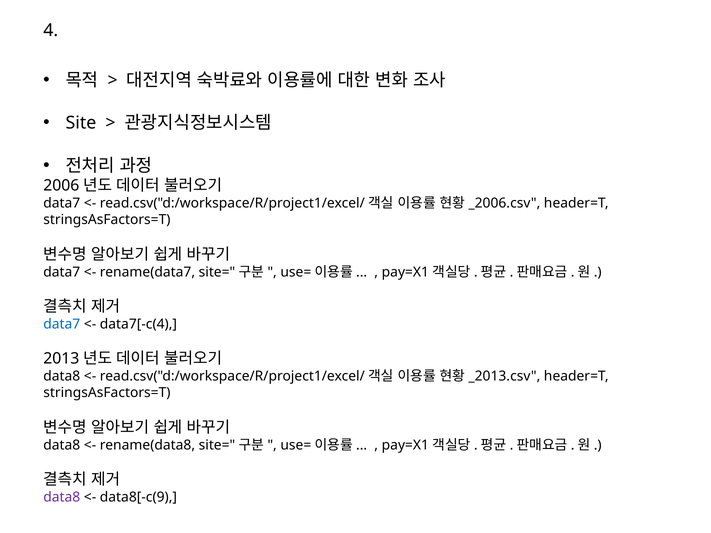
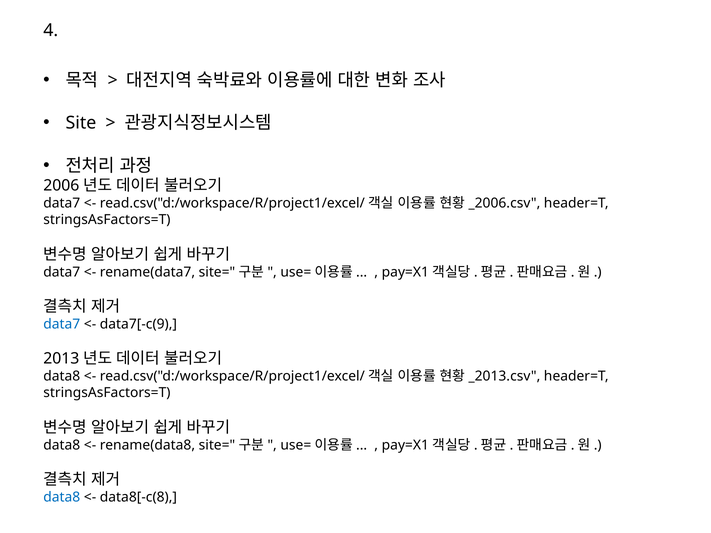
data7[-c(4: data7[-c(4 -> data7[-c(9
data8 at (62, 497) colour: purple -> blue
data8[-c(9: data8[-c(9 -> data8[-c(8
